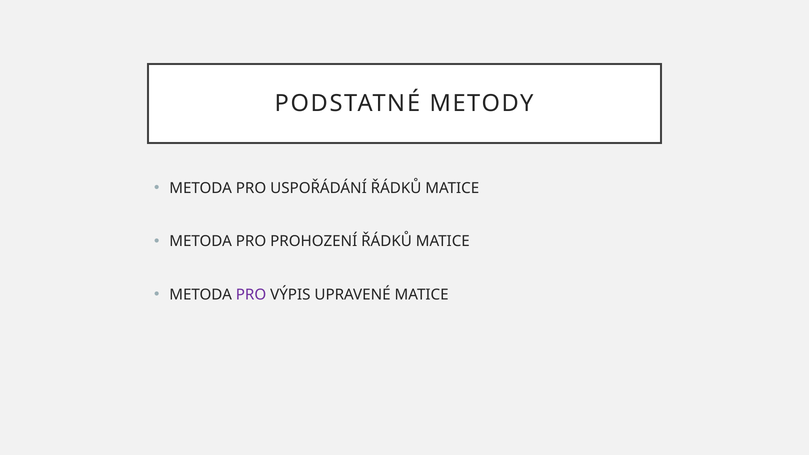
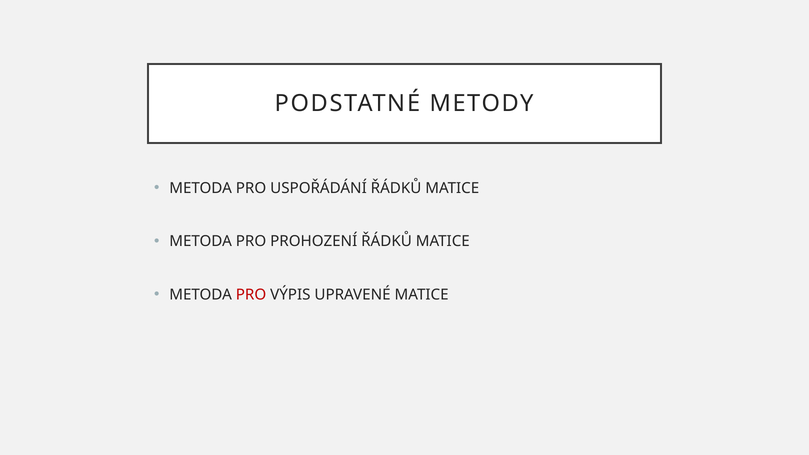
PRO at (251, 295) colour: purple -> red
